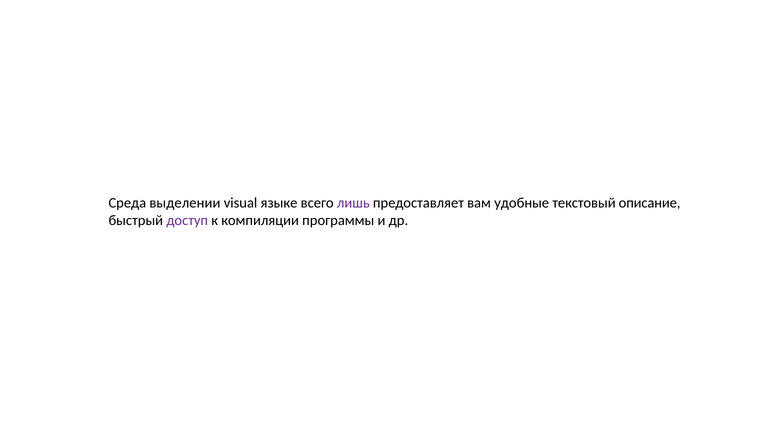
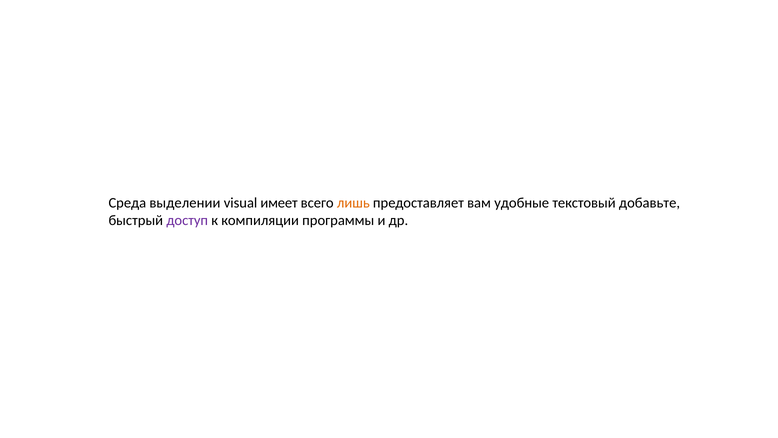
языке: языке -> имеет
лишь colour: purple -> orange
описание: описание -> добавьте
